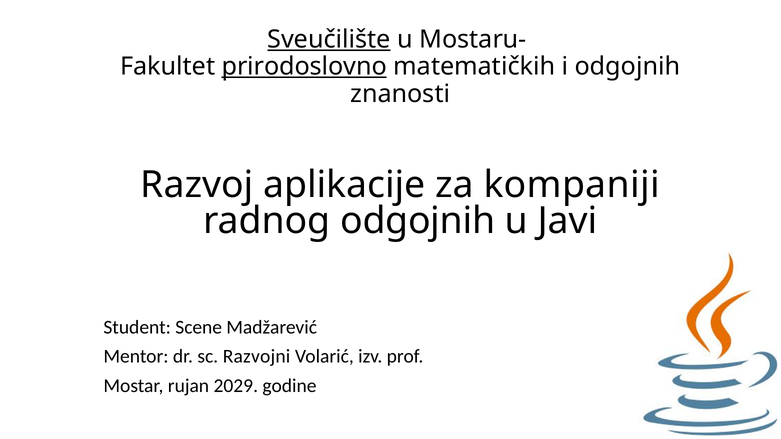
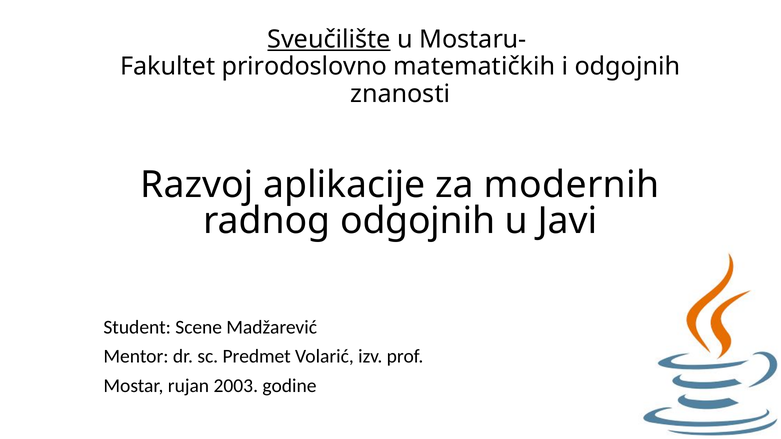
prirodoslovno underline: present -> none
kompaniji: kompaniji -> modernih
Razvojni: Razvojni -> Predmet
2029: 2029 -> 2003
